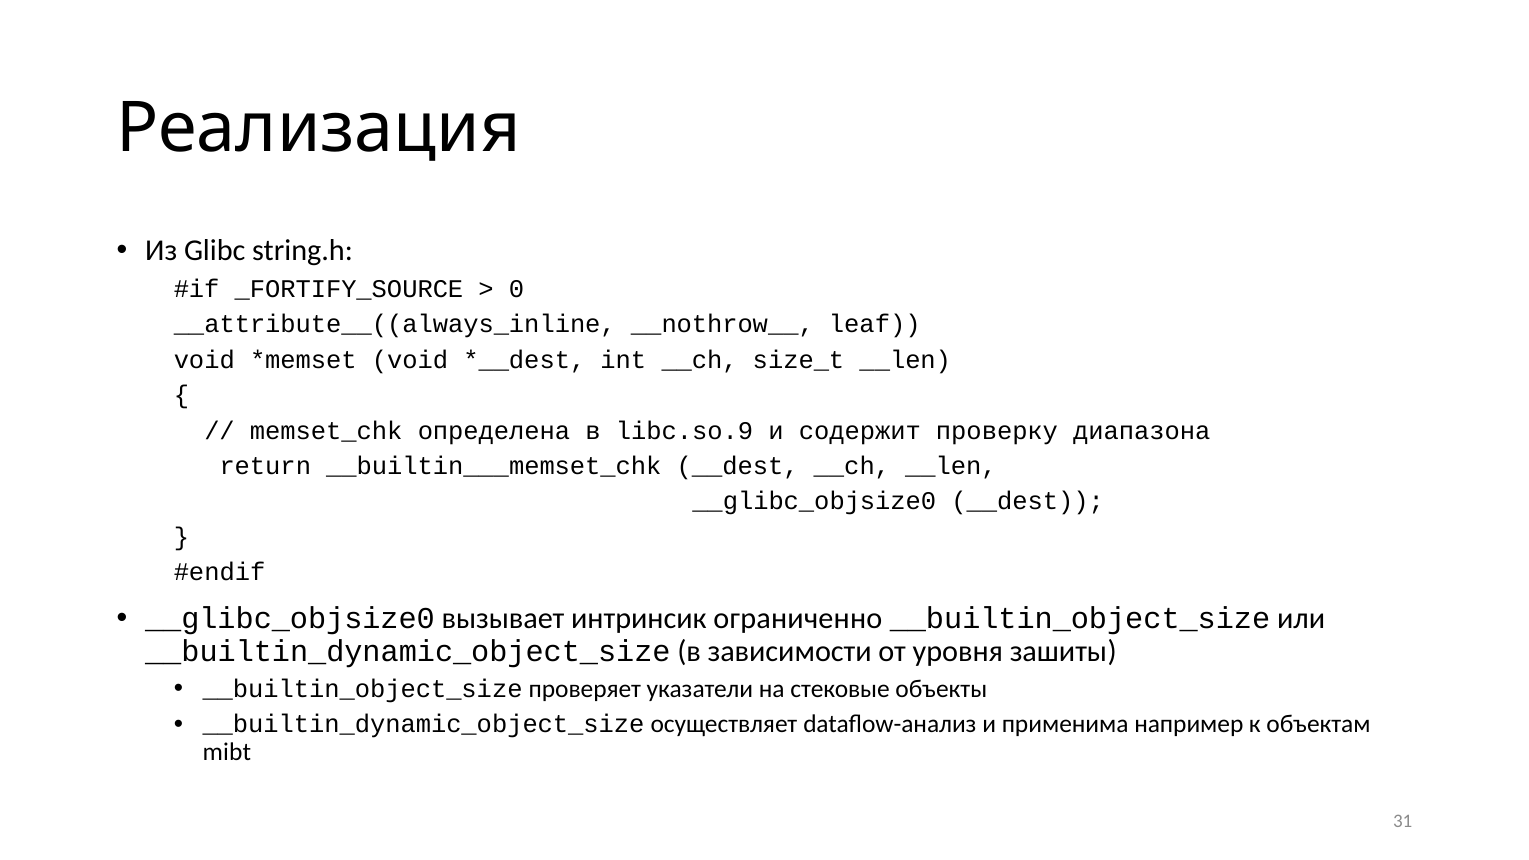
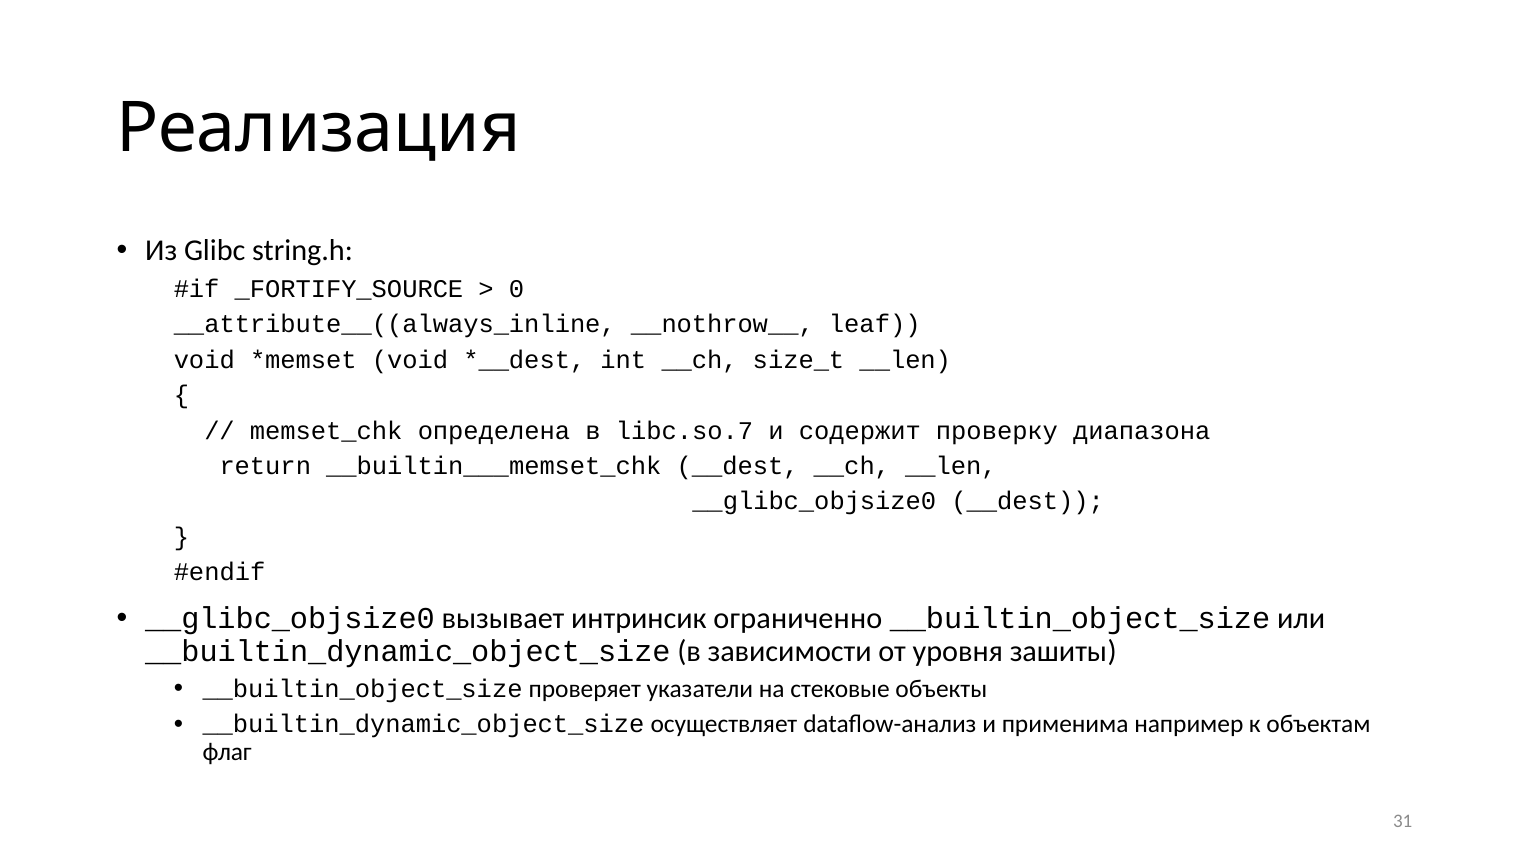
libc.so.9: libc.so.9 -> libc.so.7
mibt: mibt -> флаг
